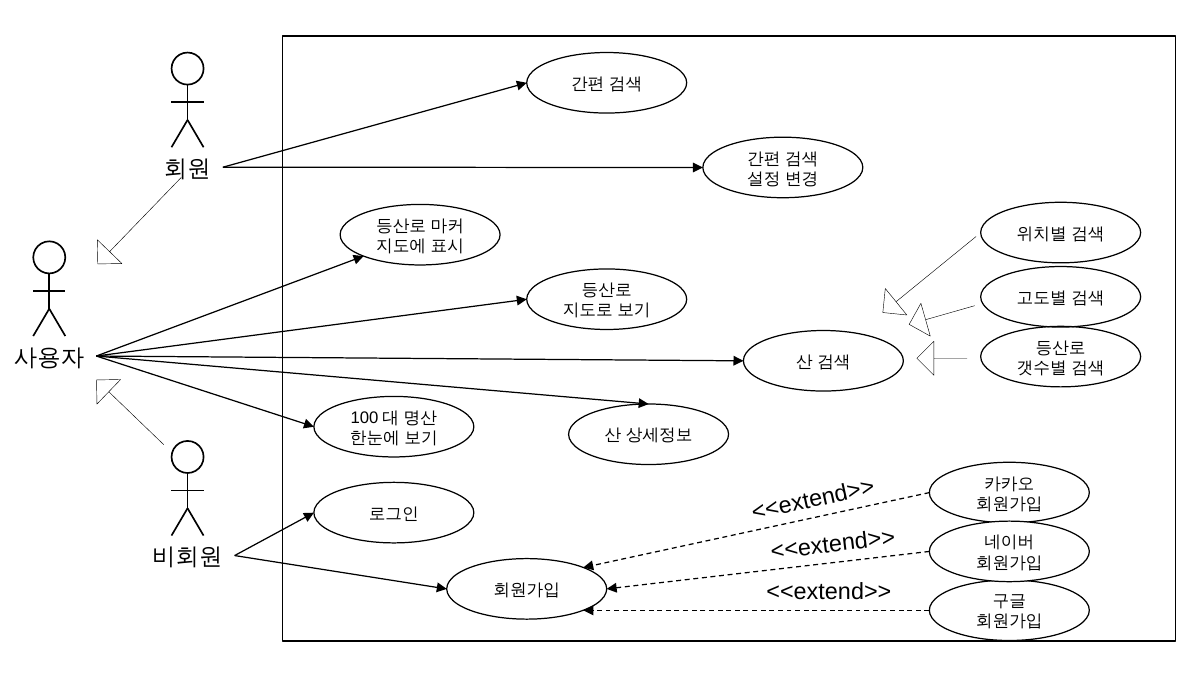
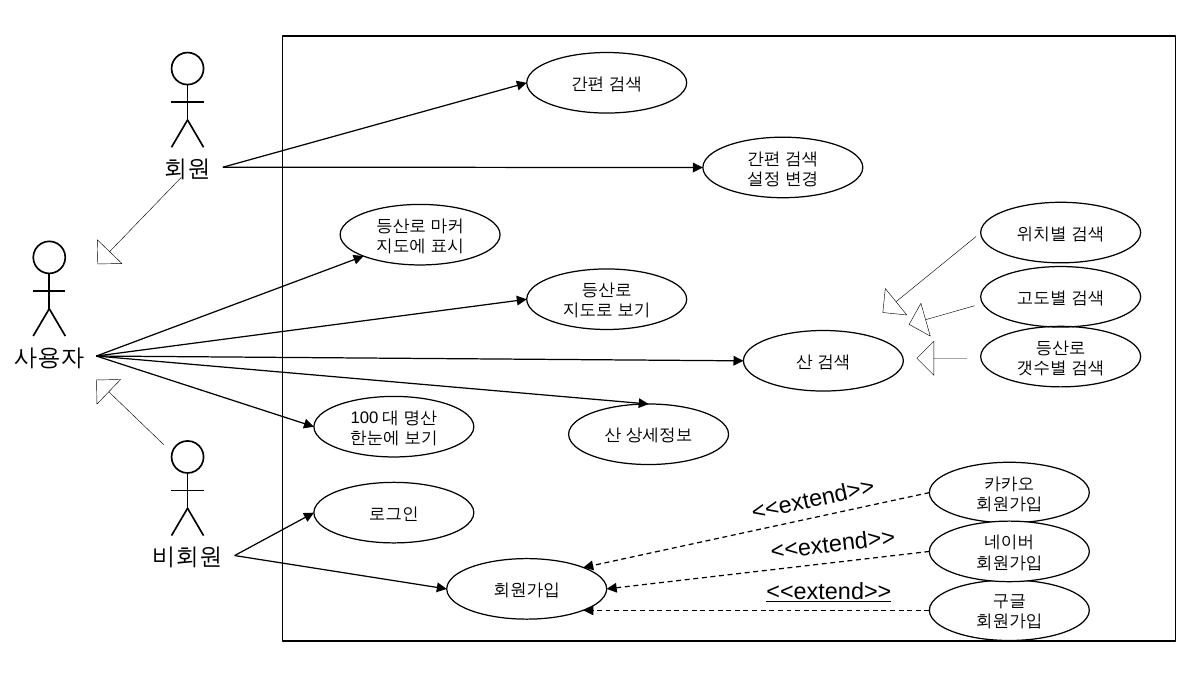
<<extend>> at (829, 591) underline: none -> present
